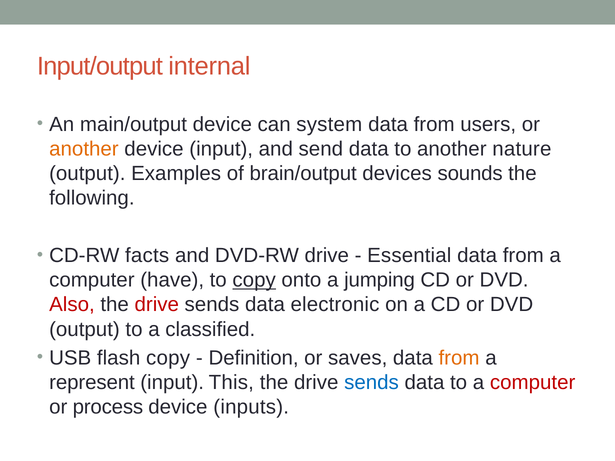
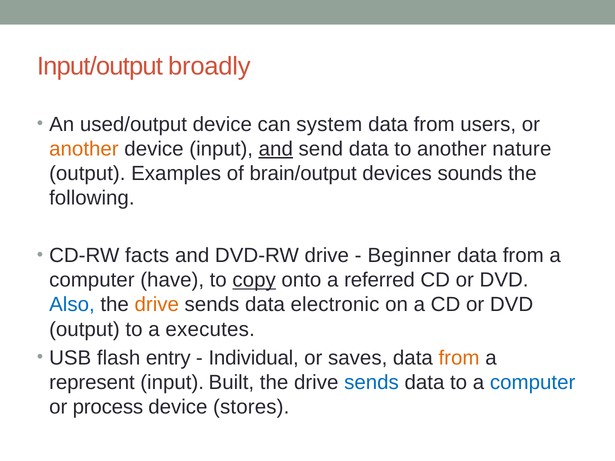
internal: internal -> broadly
main/output: main/output -> used/output
and at (276, 149) underline: none -> present
Essential: Essential -> Beginner
jumping: jumping -> referred
Also colour: red -> blue
drive at (157, 305) colour: red -> orange
classified: classified -> executes
flash copy: copy -> entry
Definition: Definition -> Individual
This: This -> Built
computer at (533, 383) colour: red -> blue
inputs: inputs -> stores
